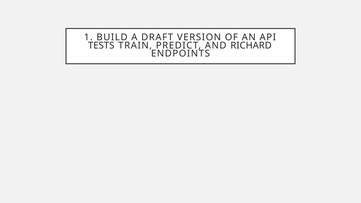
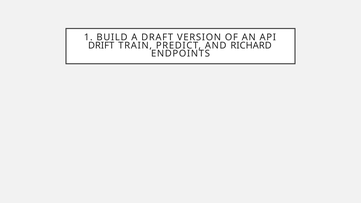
TESTS: TESTS -> DRIFT
